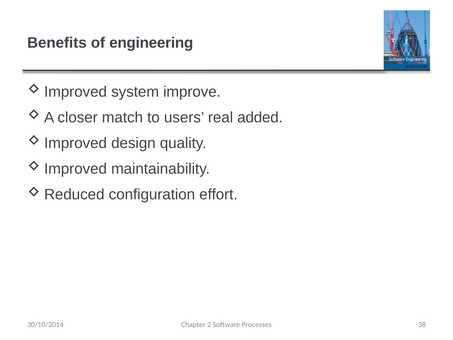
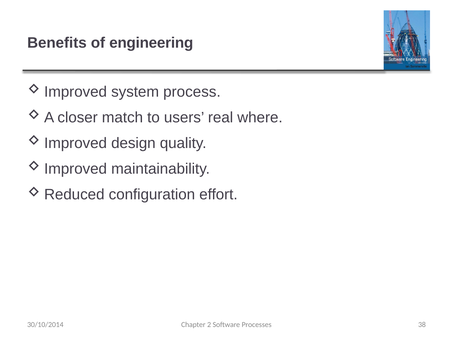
improve: improve -> process
added: added -> where
